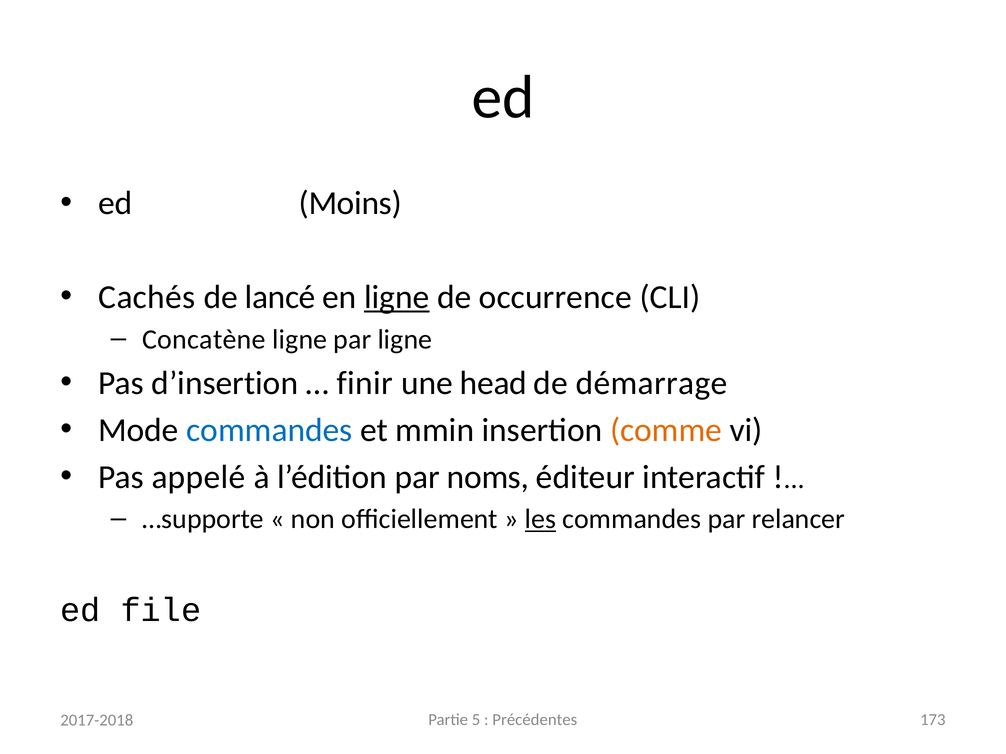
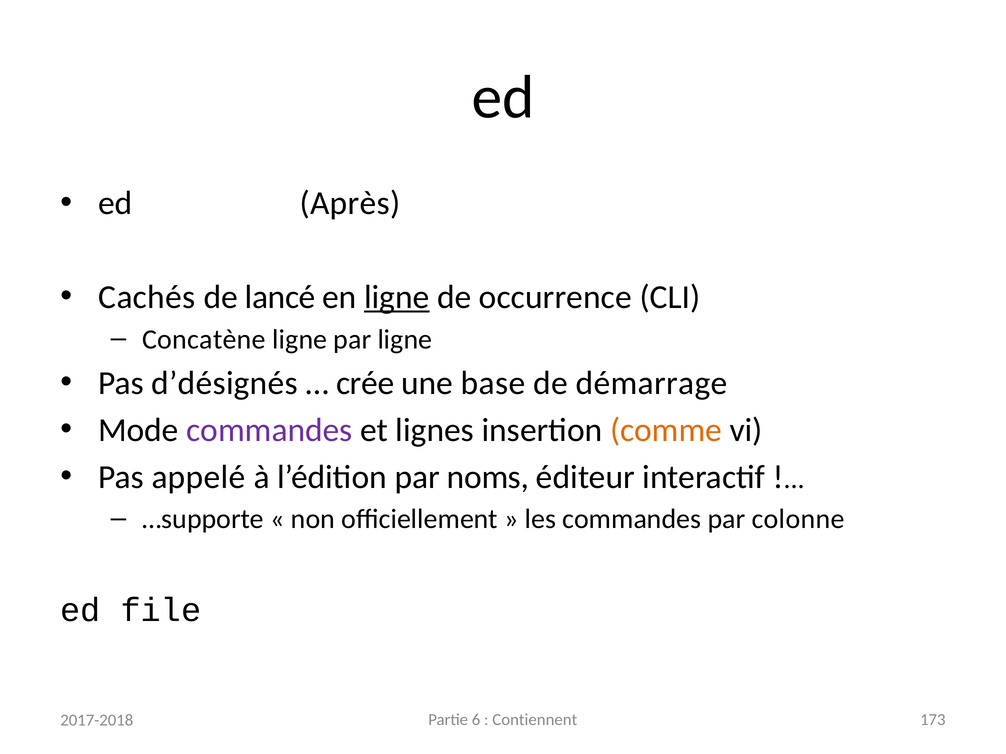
Moins: Moins -> Après
d’insertion: d’insertion -> d’désignés
finir: finir -> crée
head: head -> base
commandes at (269, 430) colour: blue -> purple
mmin: mmin -> lignes
les underline: present -> none
relancer: relancer -> colonne
5: 5 -> 6
Précédentes: Précédentes -> Contiennent
